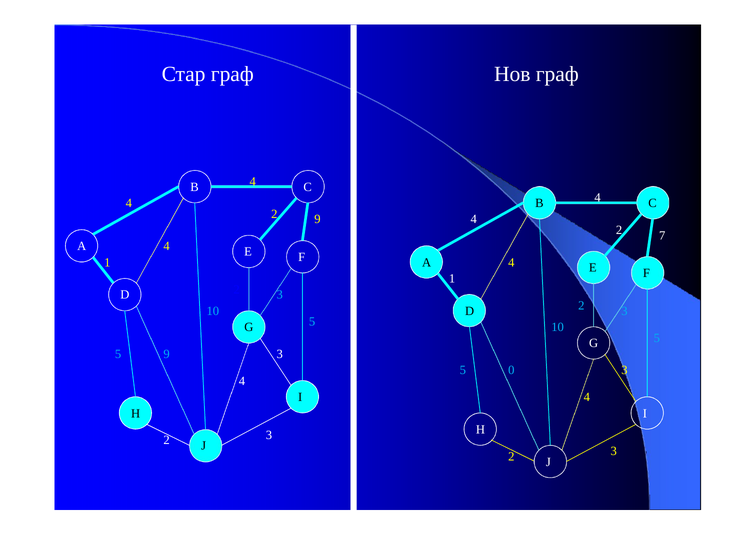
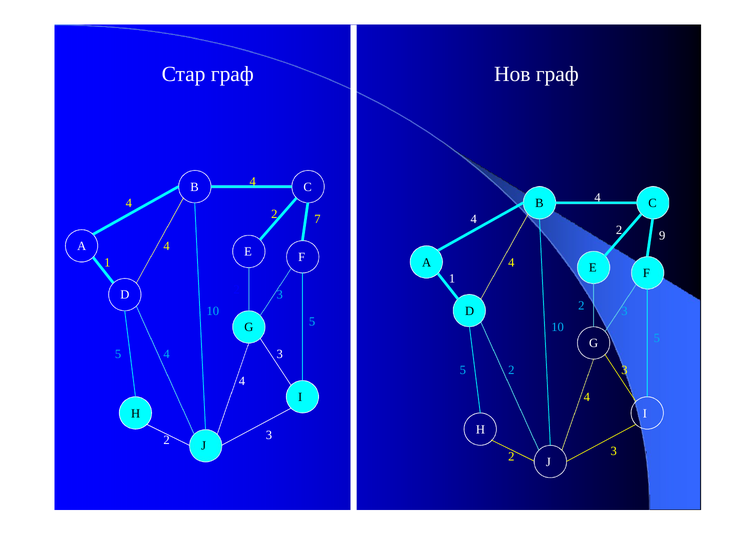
2 9: 9 -> 7
7: 7 -> 9
5 9: 9 -> 4
5 0: 0 -> 2
